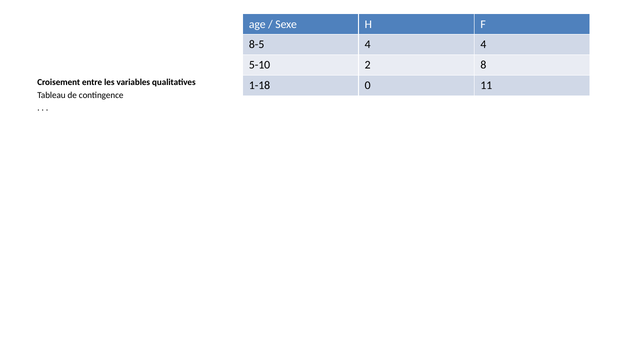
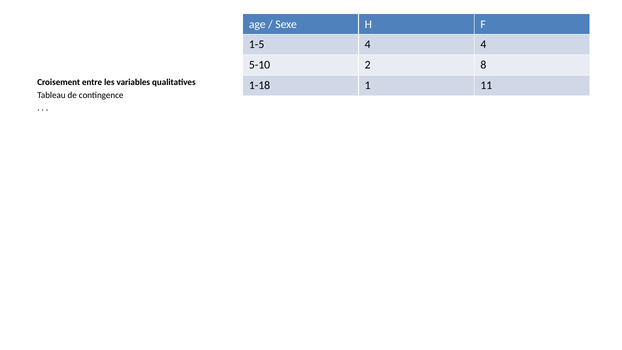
8-5: 8-5 -> 1-5
0: 0 -> 1
